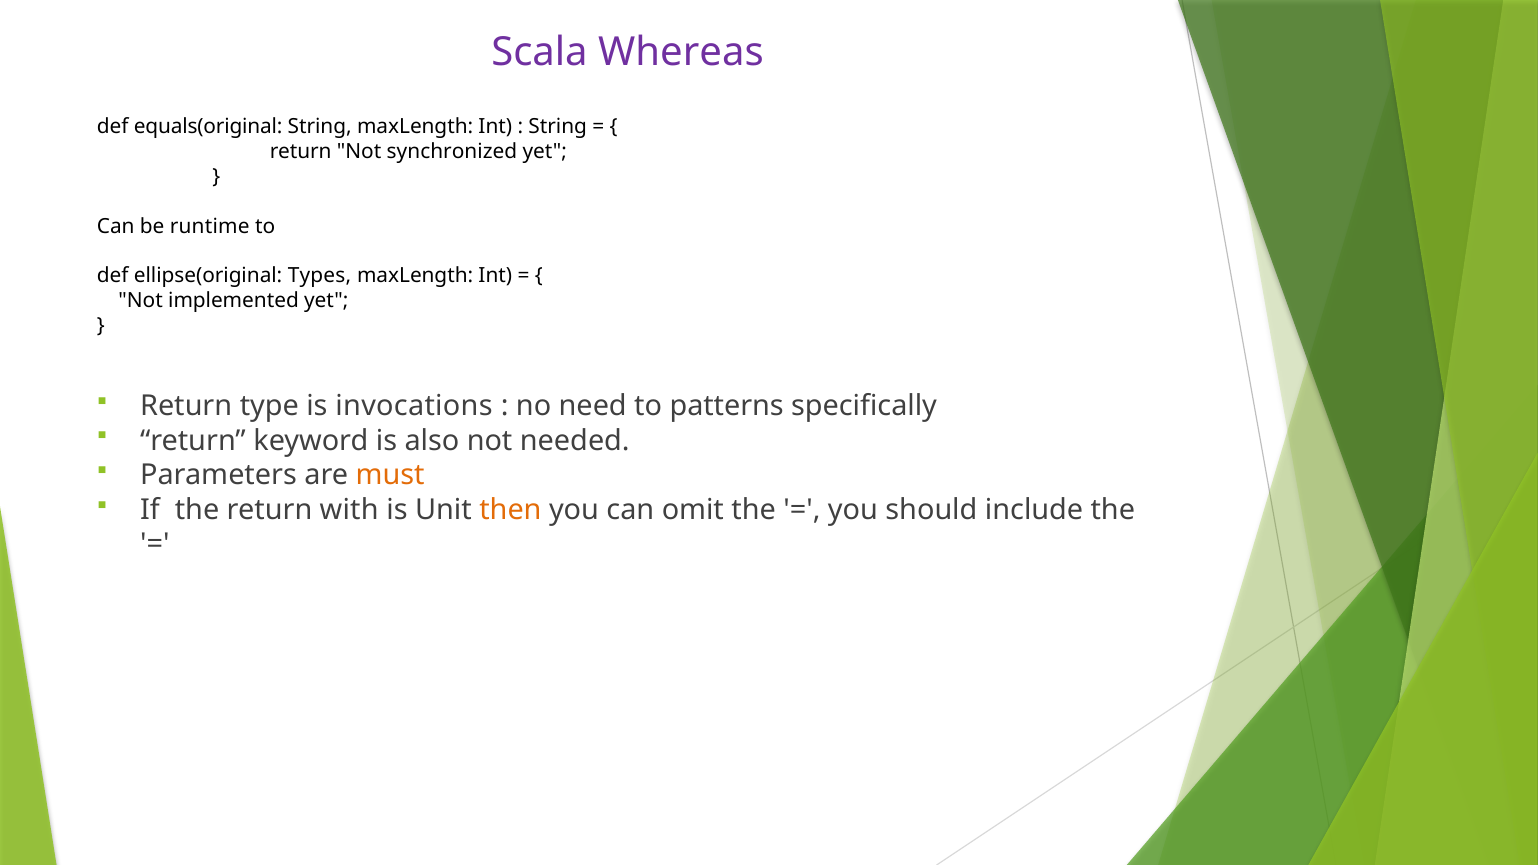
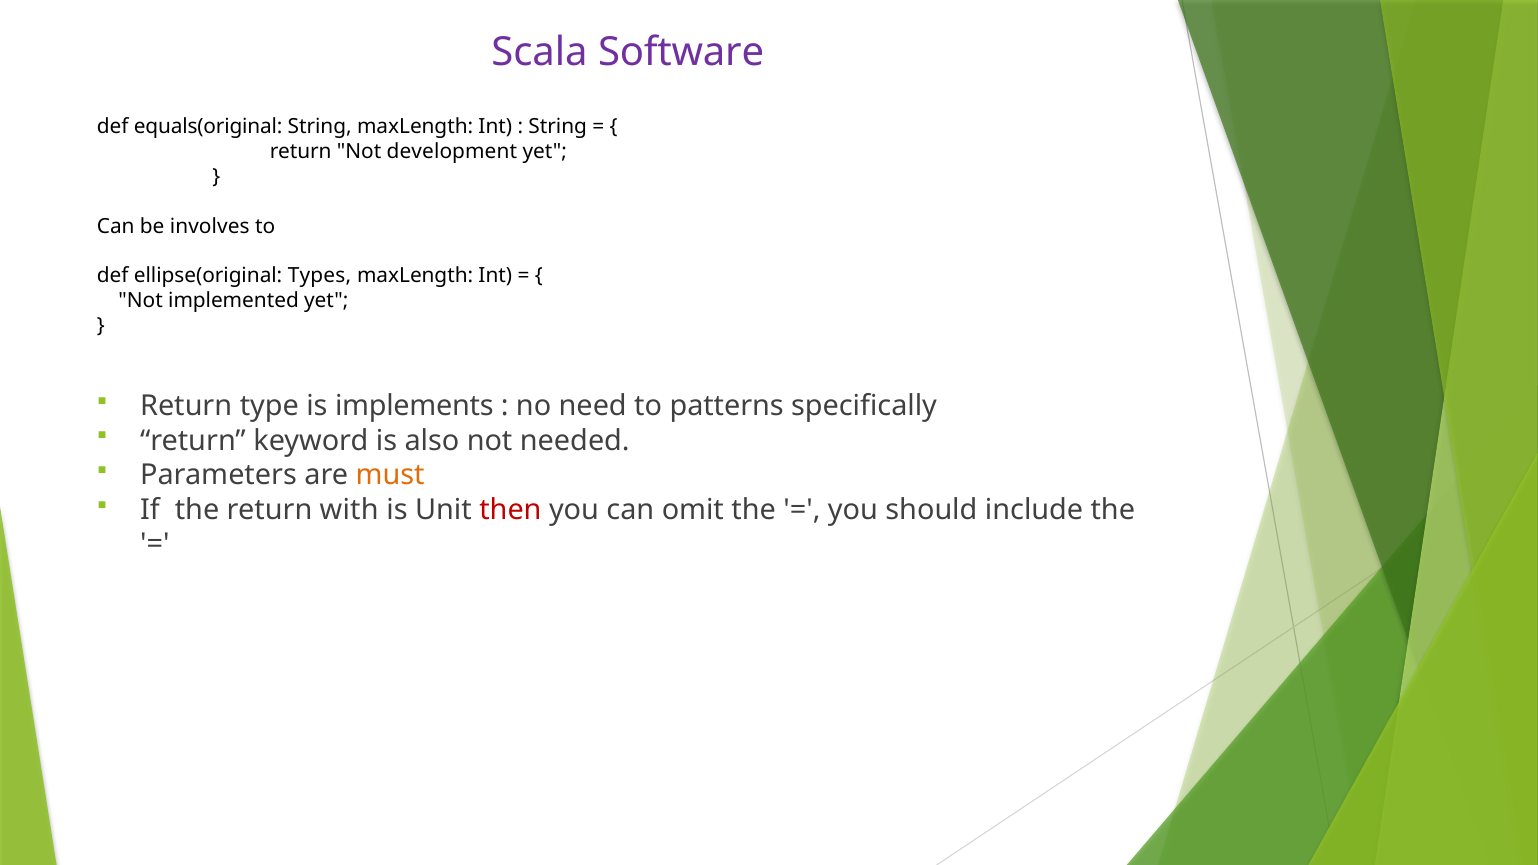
Whereas: Whereas -> Software
synchronized: synchronized -> development
runtime: runtime -> involves
invocations: invocations -> implements
then colour: orange -> red
